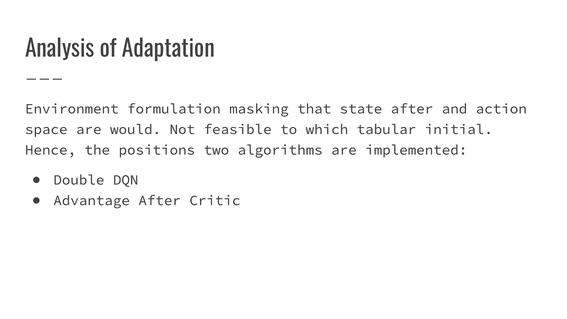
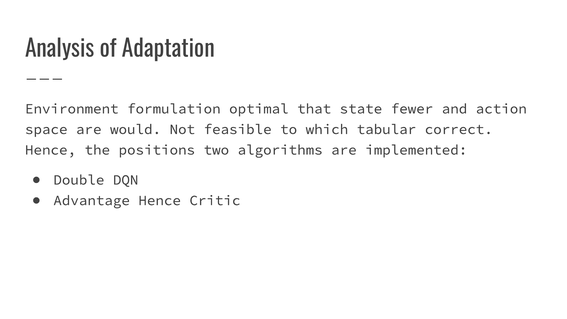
masking: masking -> optimal
state after: after -> fewer
initial: initial -> correct
Advantage After: After -> Hence
